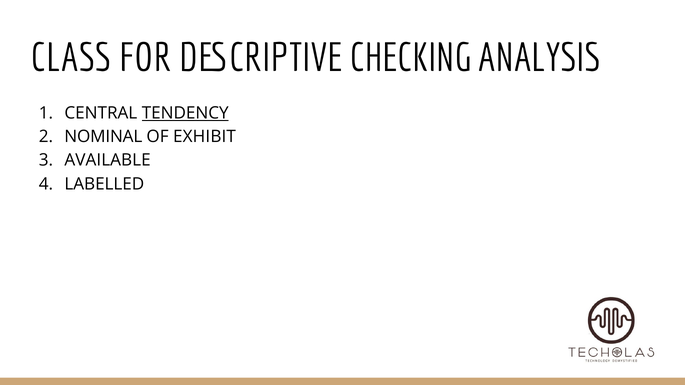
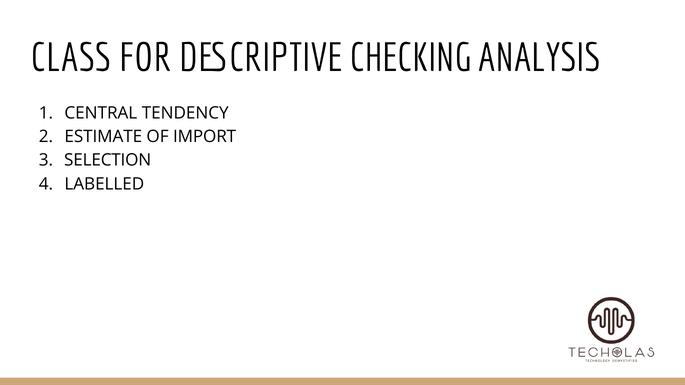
TENDENCY underline: present -> none
NOMINAL: NOMINAL -> ESTIMATE
EXHIBIT: EXHIBIT -> IMPORT
AVAILABLE: AVAILABLE -> SELECTION
